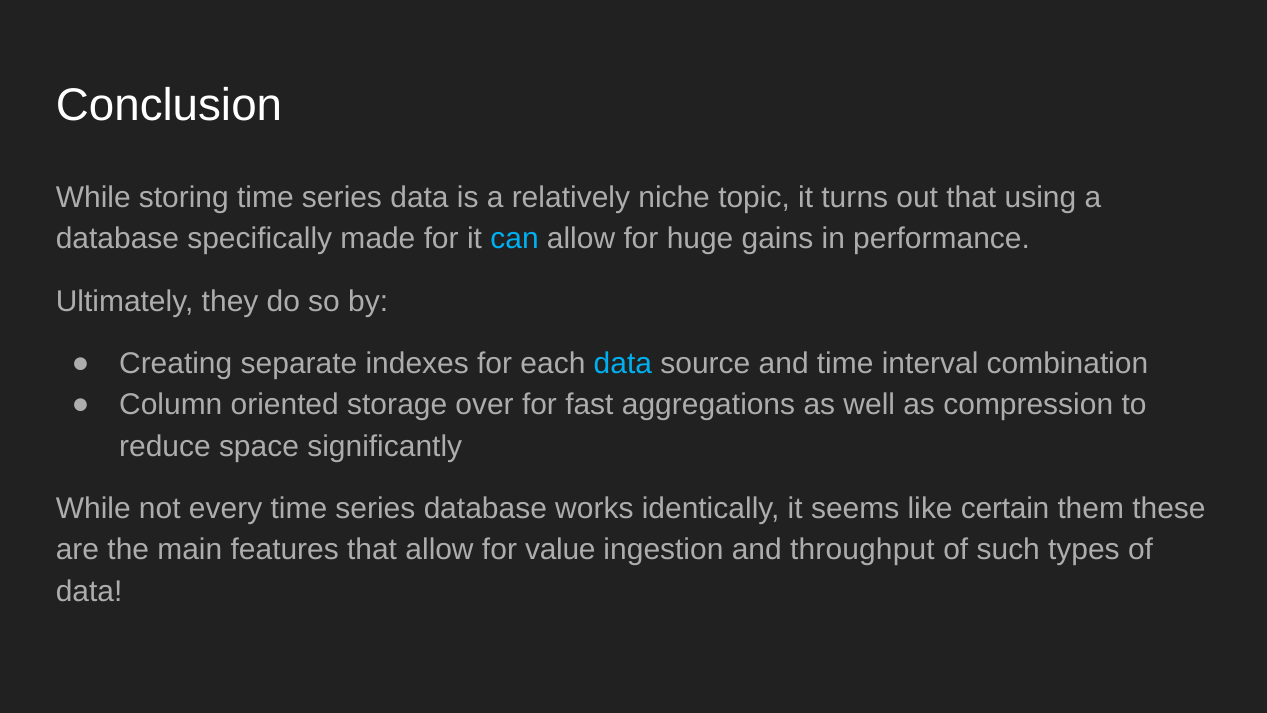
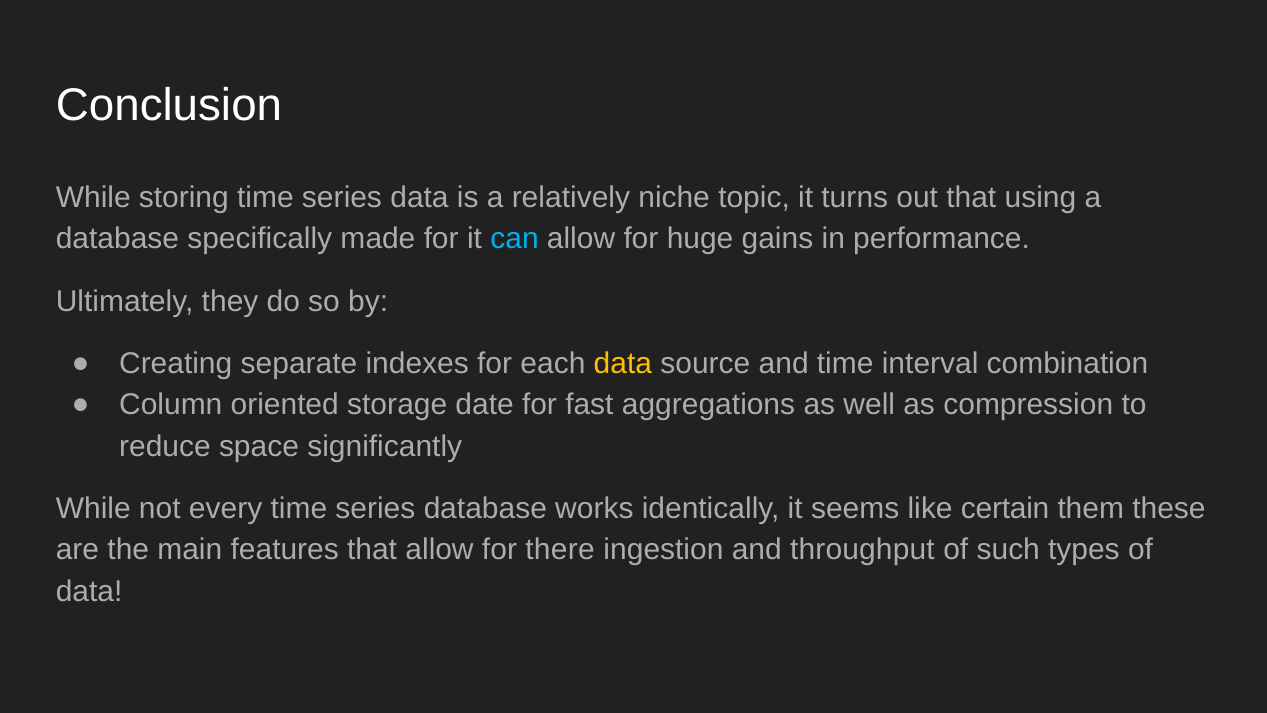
data at (623, 364) colour: light blue -> yellow
over: over -> date
value: value -> there
